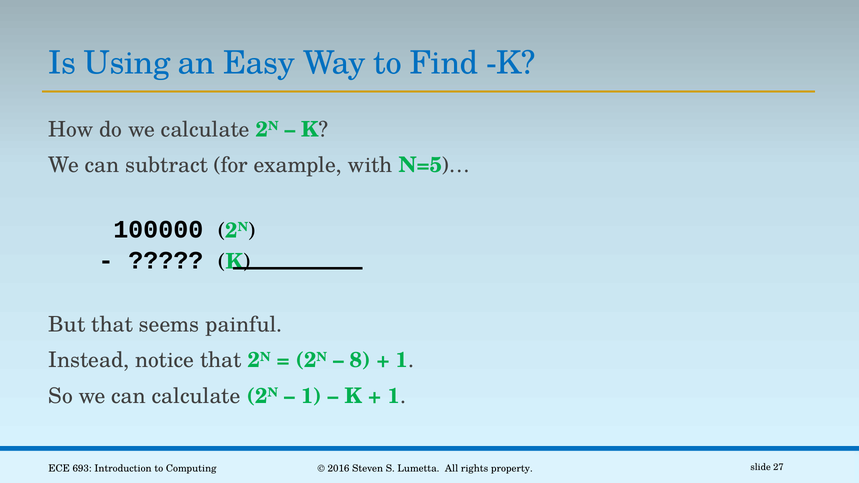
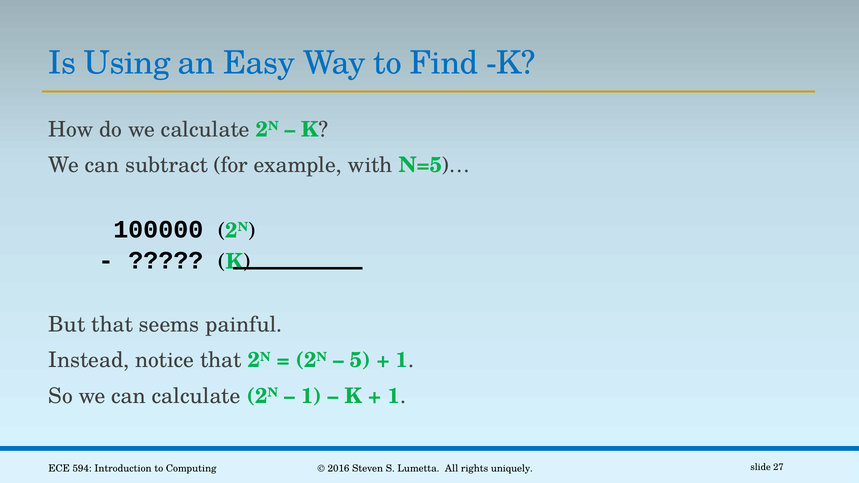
8: 8 -> 5
693: 693 -> 594
property: property -> uniquely
